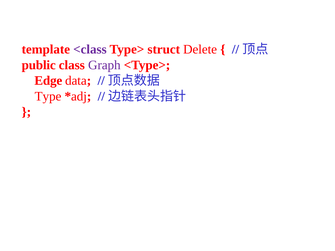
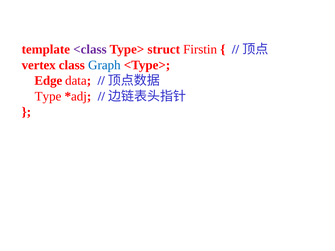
Delete: Delete -> Firstin
public: public -> vertex
Graph colour: purple -> blue
